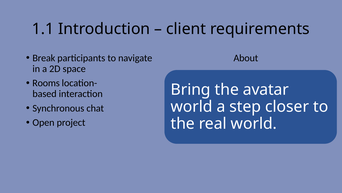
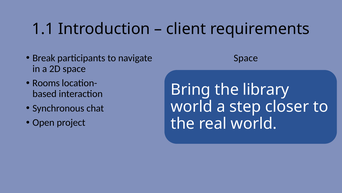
About at (246, 58): About -> Space
avatar: avatar -> library
